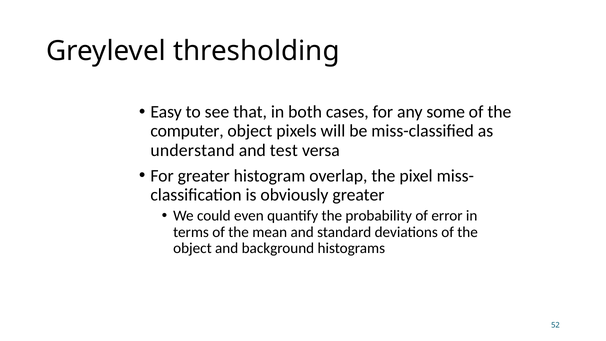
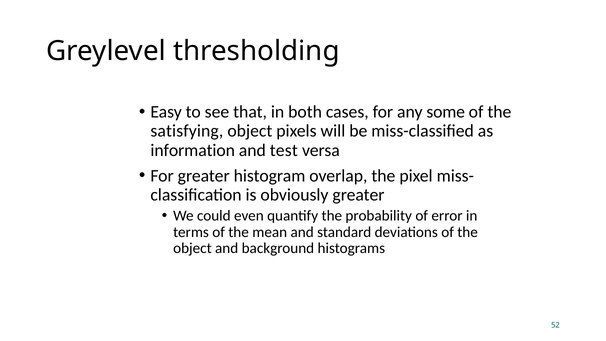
computer: computer -> satisfying
understand: understand -> information
